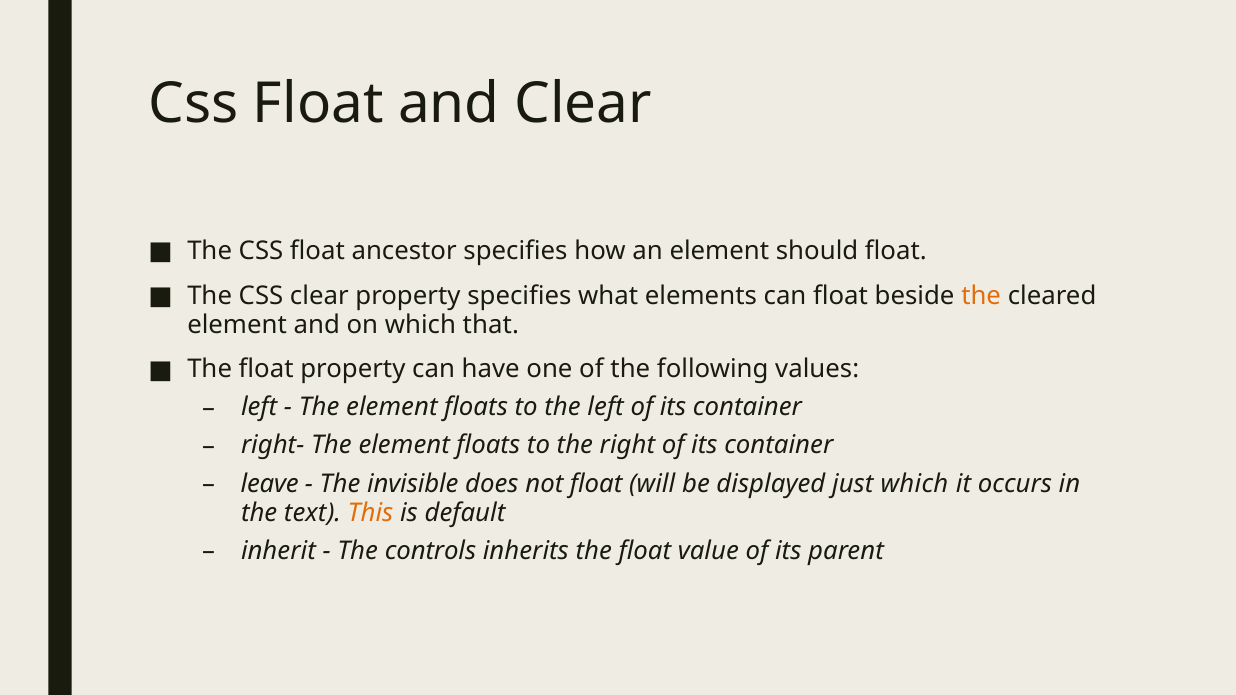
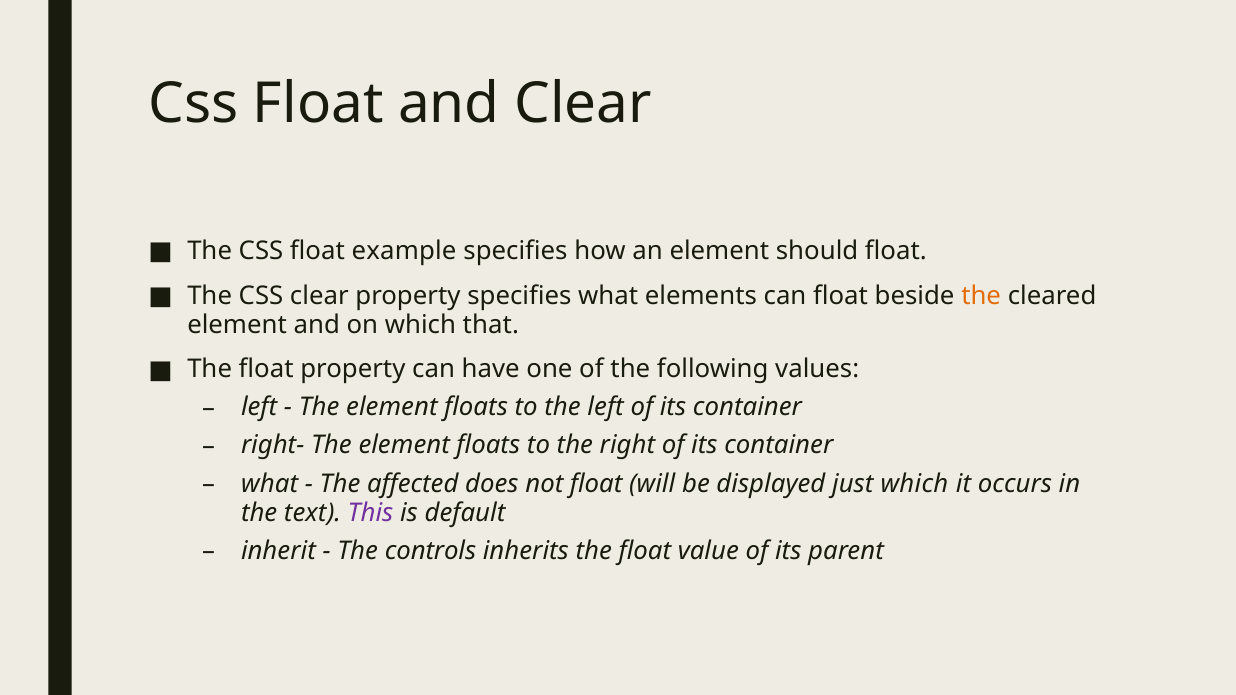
ancestor: ancestor -> example
leave at (270, 484): leave -> what
invisible: invisible -> affected
This colour: orange -> purple
